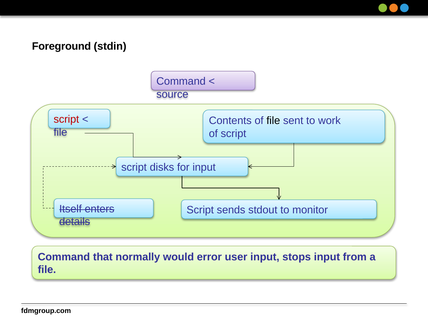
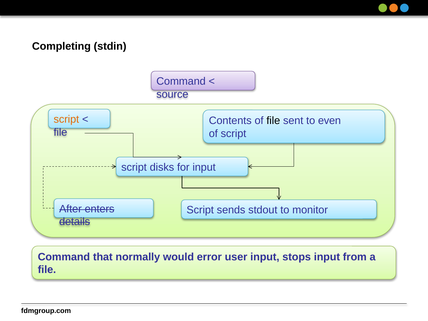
Foreground: Foreground -> Completing
script at (66, 119) colour: red -> orange
work: work -> even
Itself: Itself -> After
